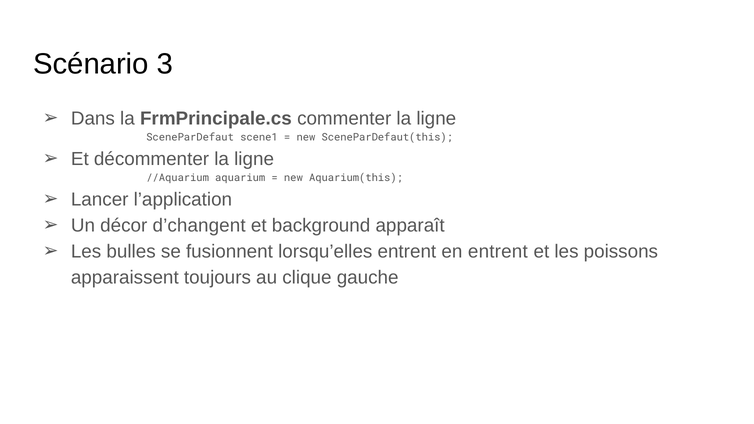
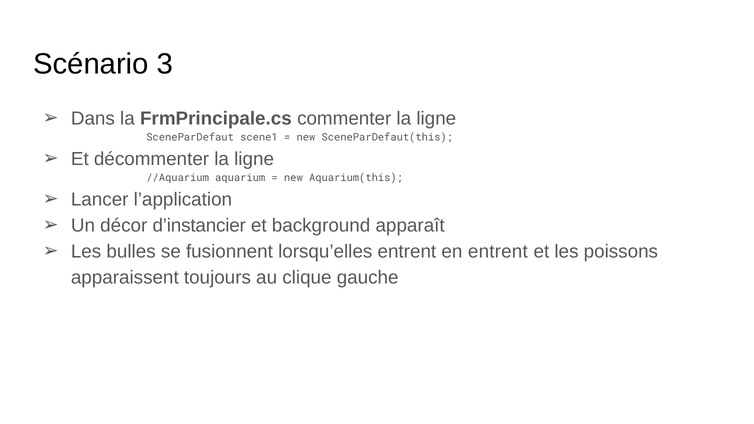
d’changent: d’changent -> d’instancier
